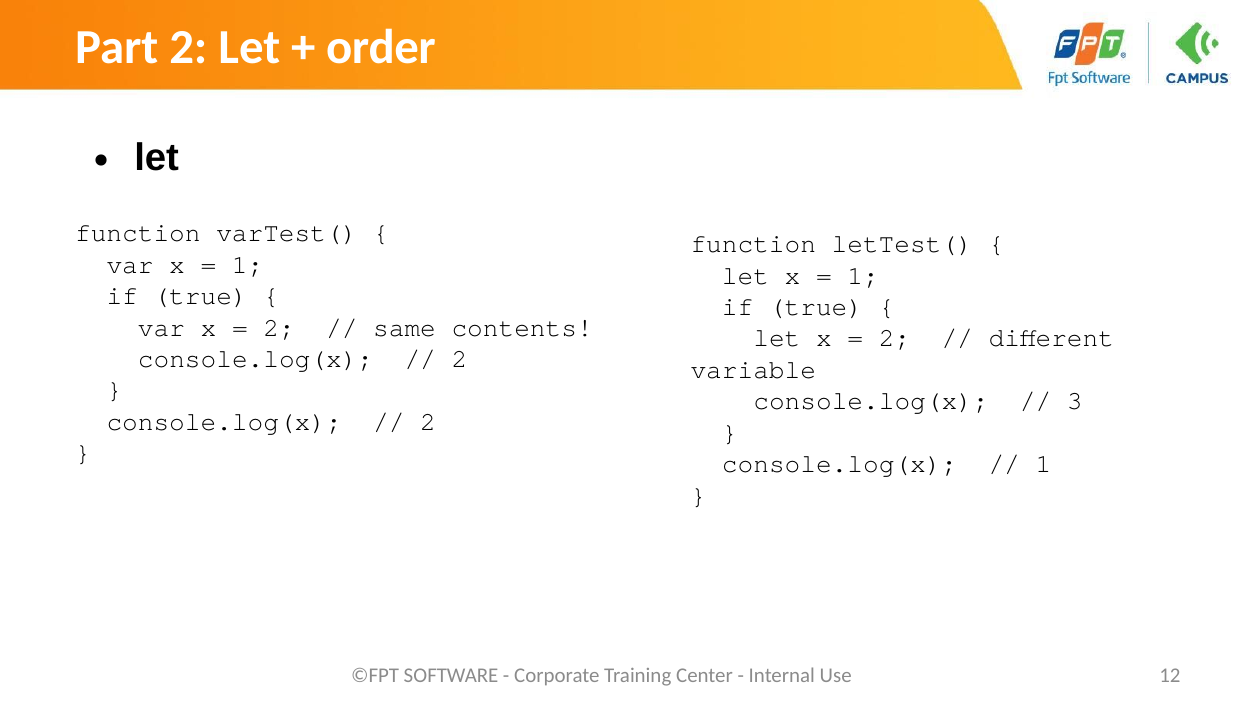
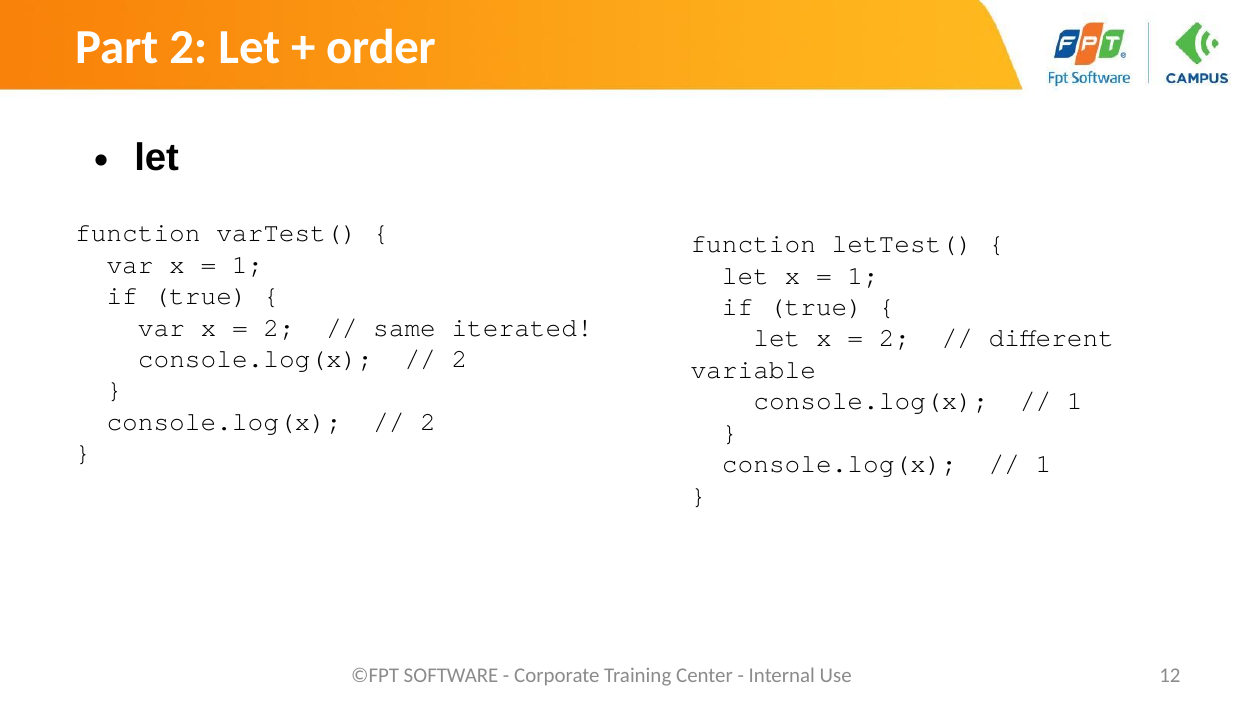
contents: contents -> iterated
3 at (1075, 401): 3 -> 1
